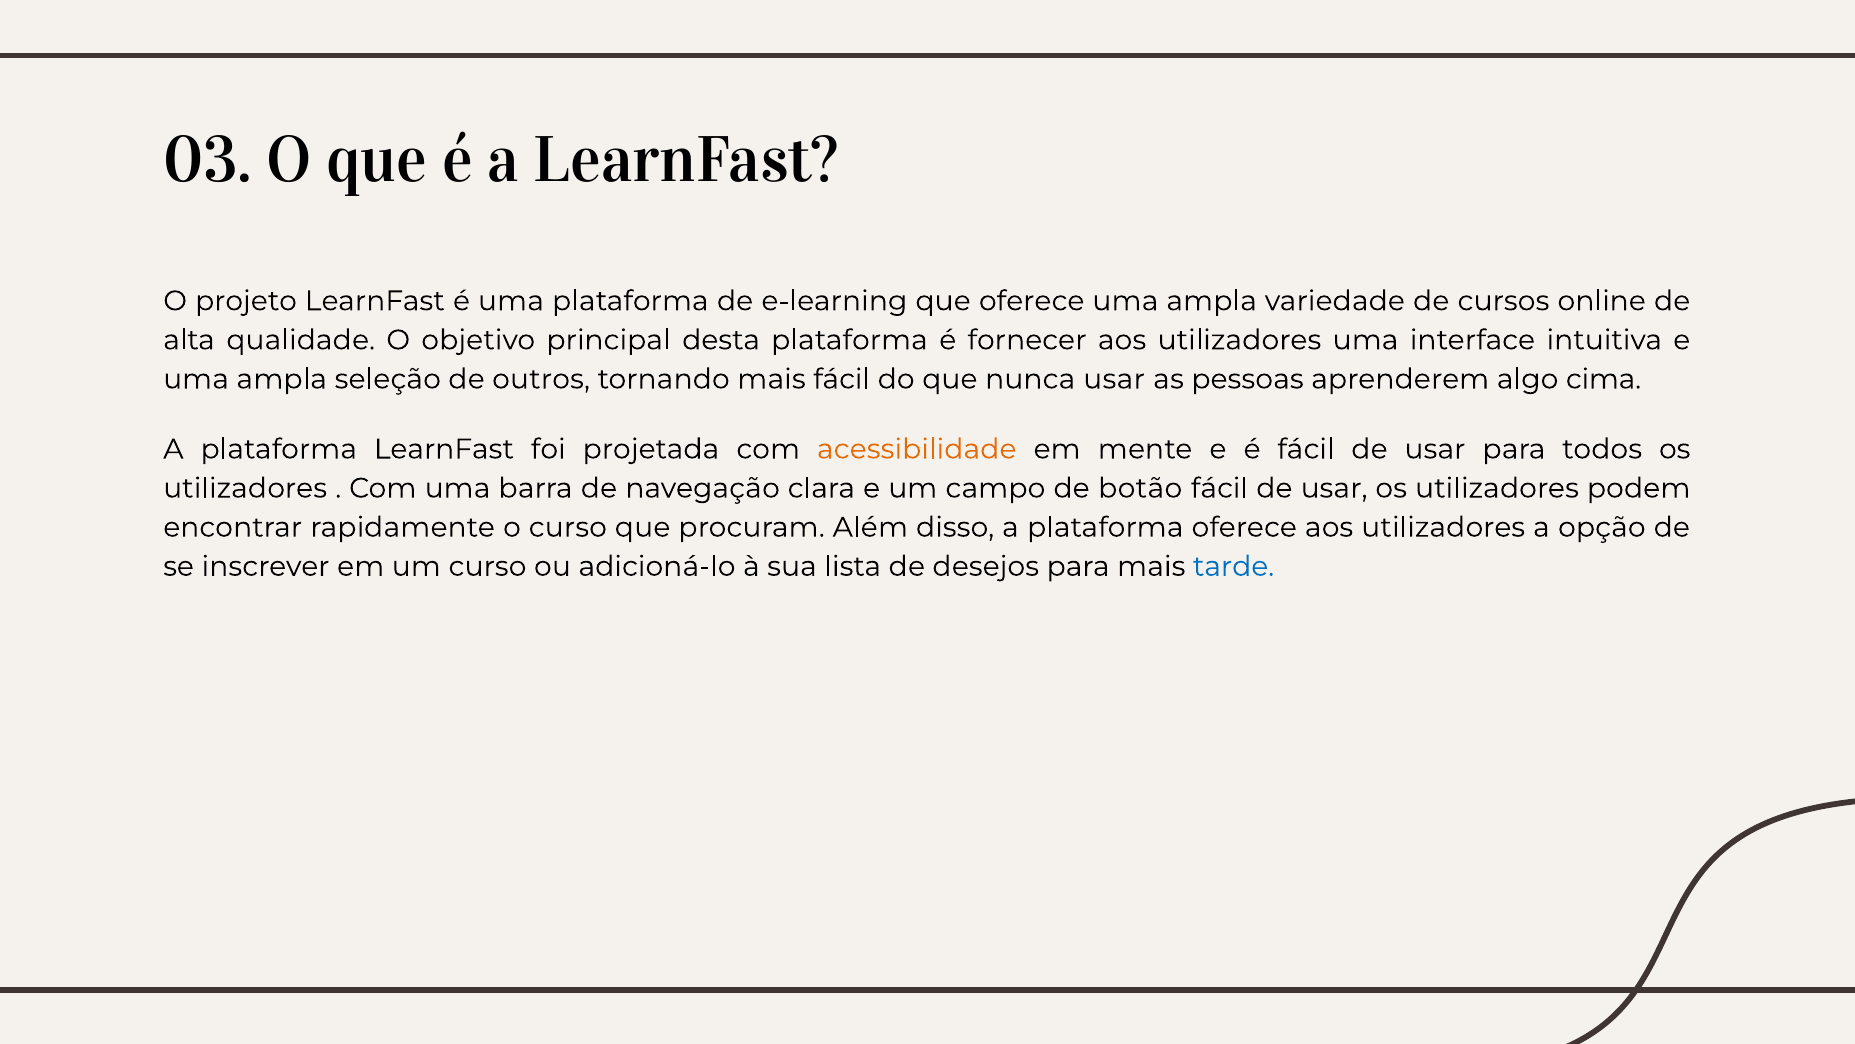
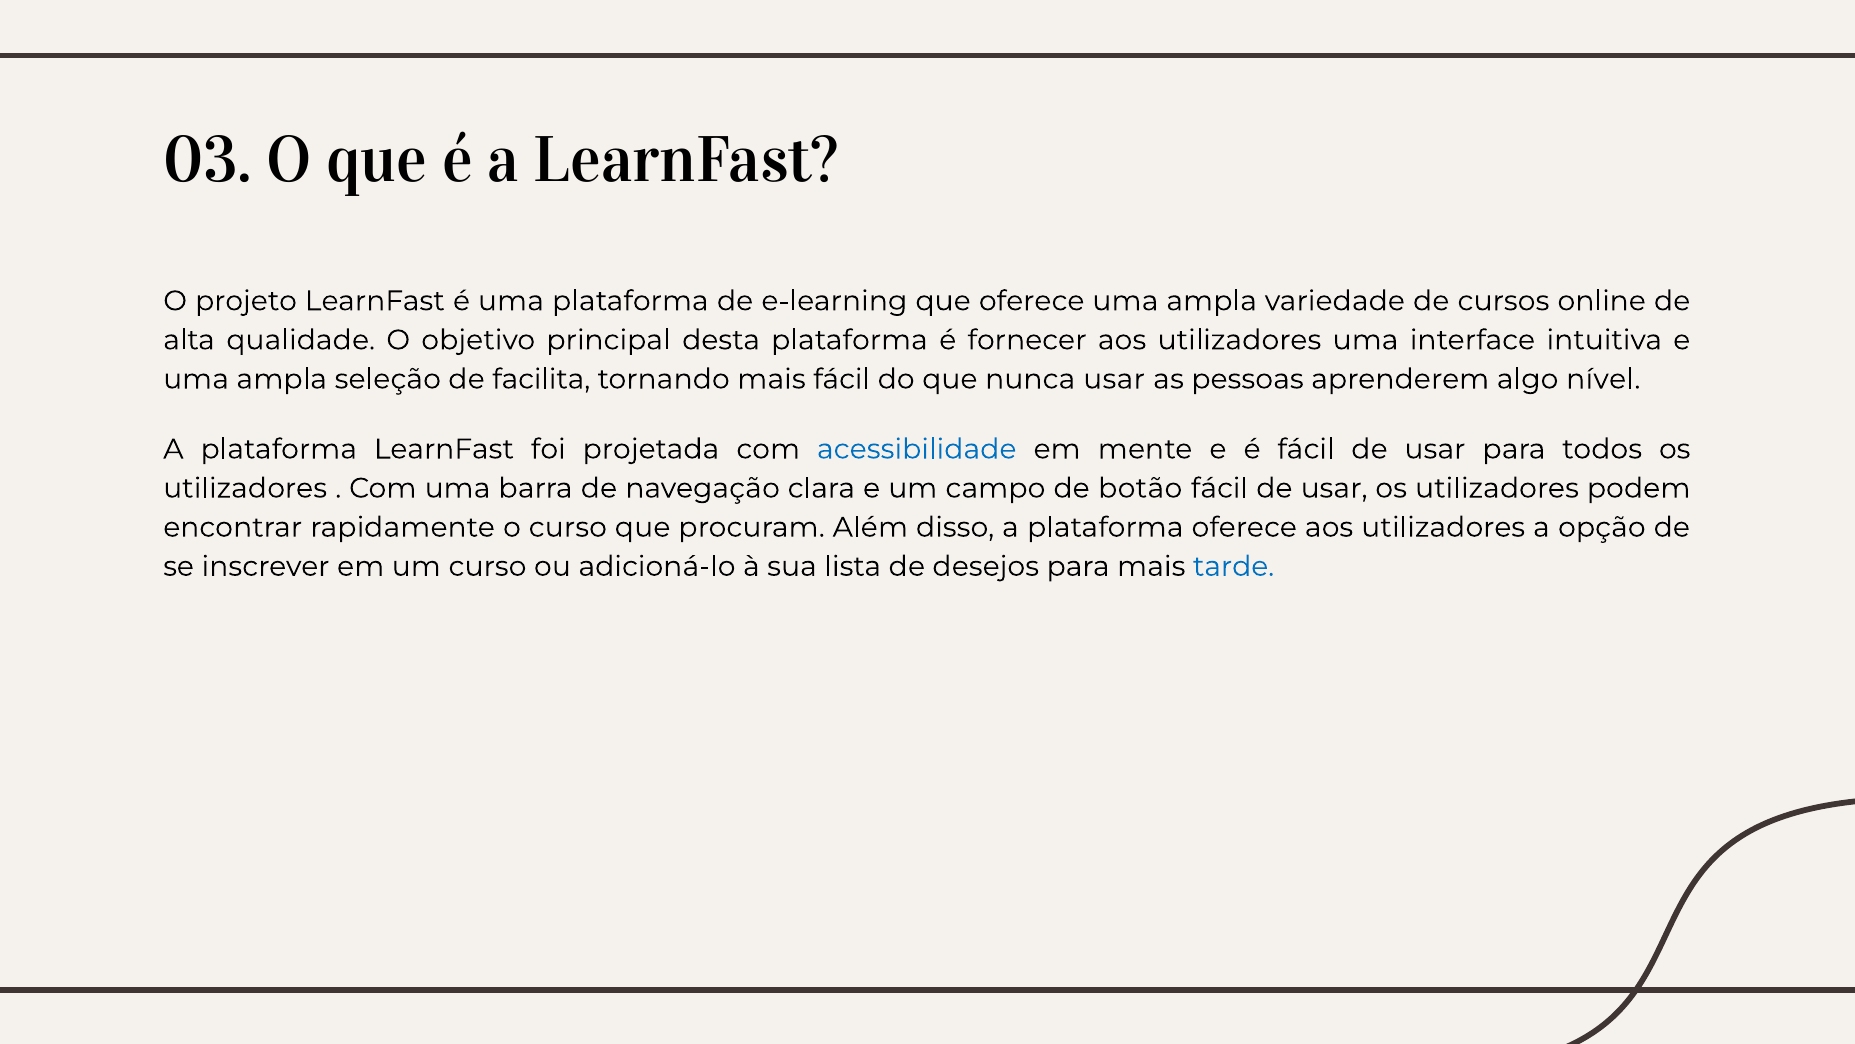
outros: outros -> facilita
cima: cima -> nível
acessibilidade colour: orange -> blue
